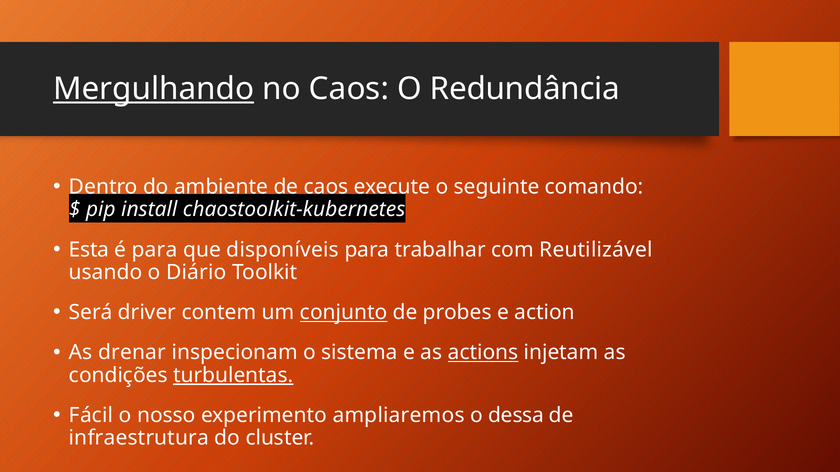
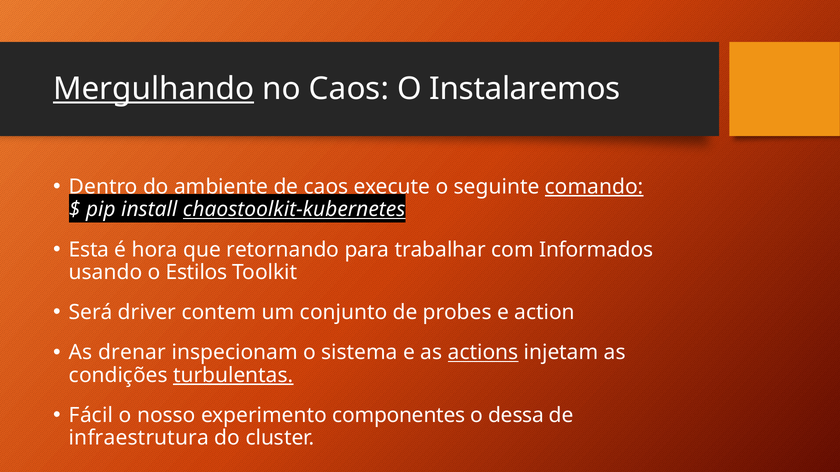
Redundância: Redundância -> Instalaremos
comando underline: none -> present
chaostoolkit-kubernetes underline: none -> present
é para: para -> hora
disponíveis: disponíveis -> retornando
Reutilizável: Reutilizável -> Informados
Diário: Diário -> Estilos
conjunto underline: present -> none
ampliaremos: ampliaremos -> componentes
